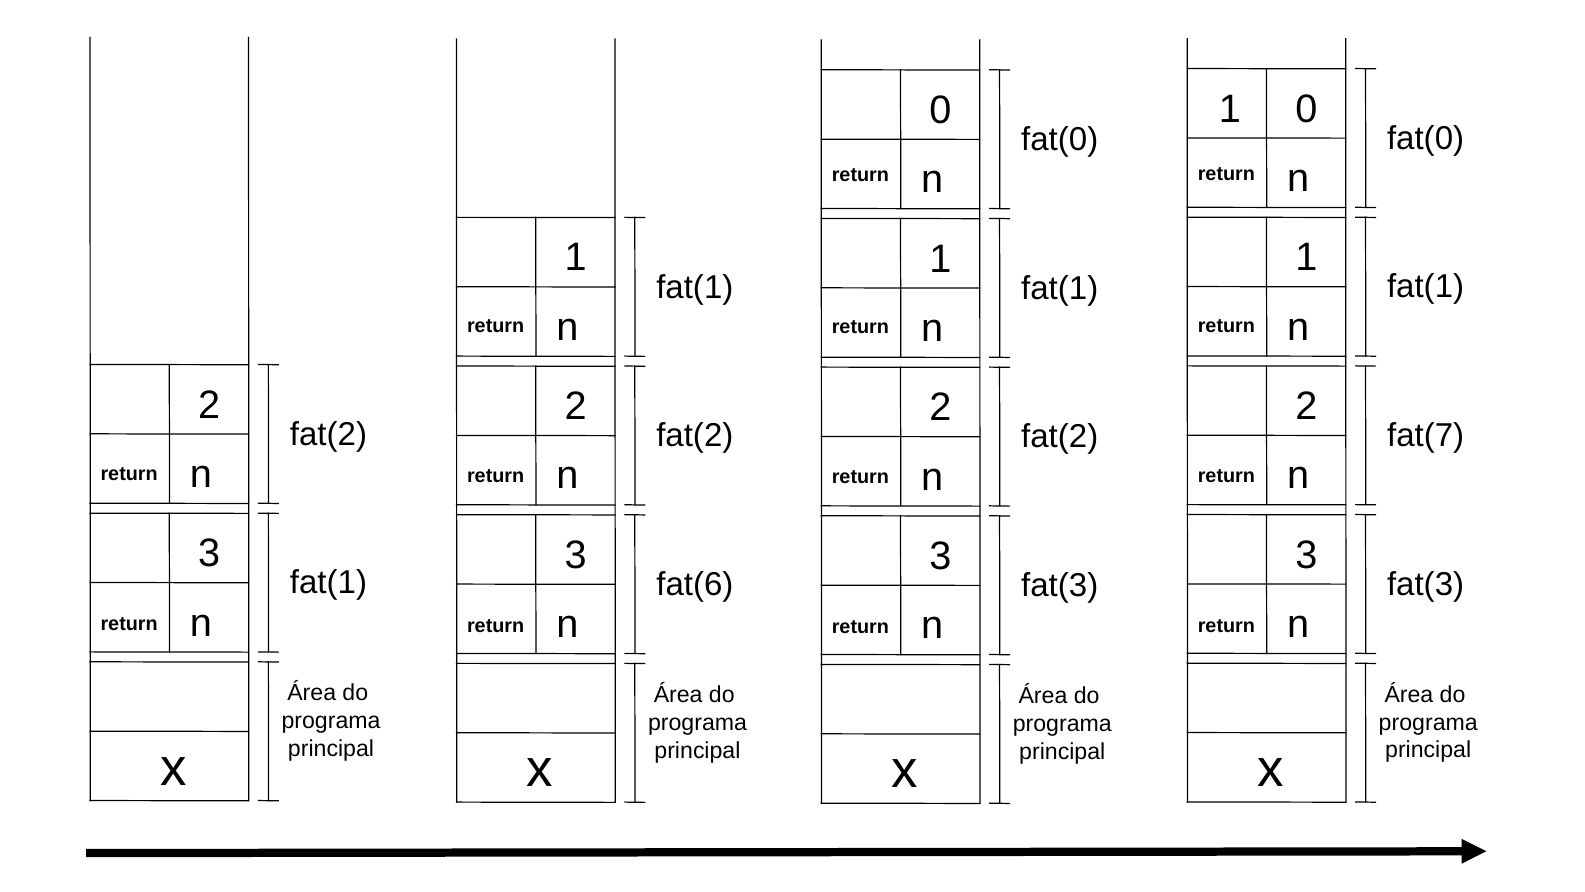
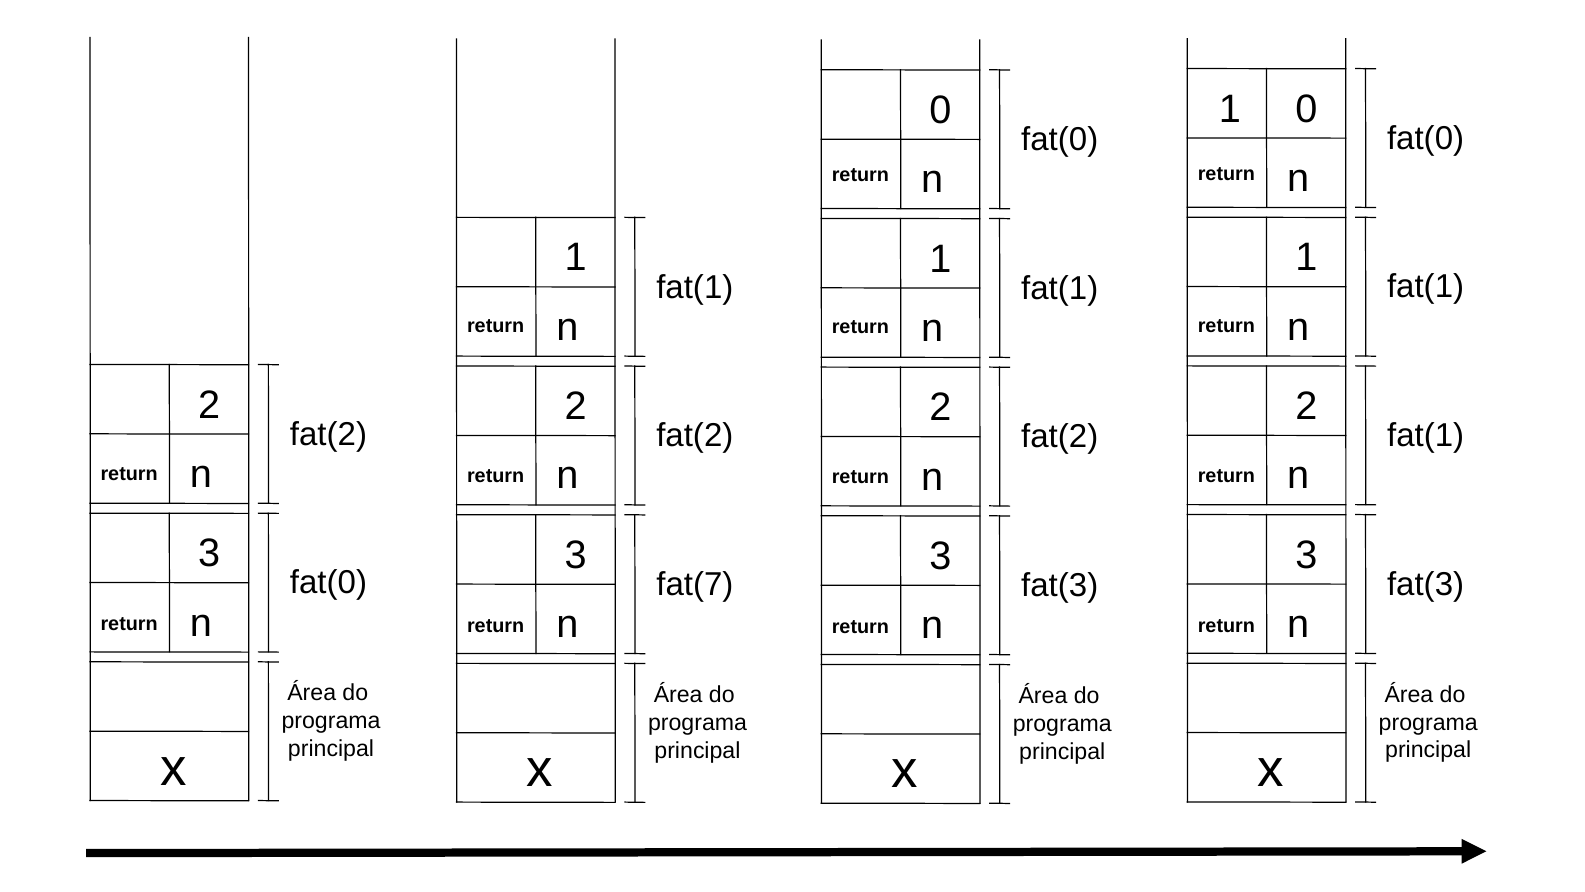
fat(7 at (1426, 435): fat(7 -> fat(1
fat(1 at (328, 583): fat(1 -> fat(0
fat(6: fat(6 -> fat(7
